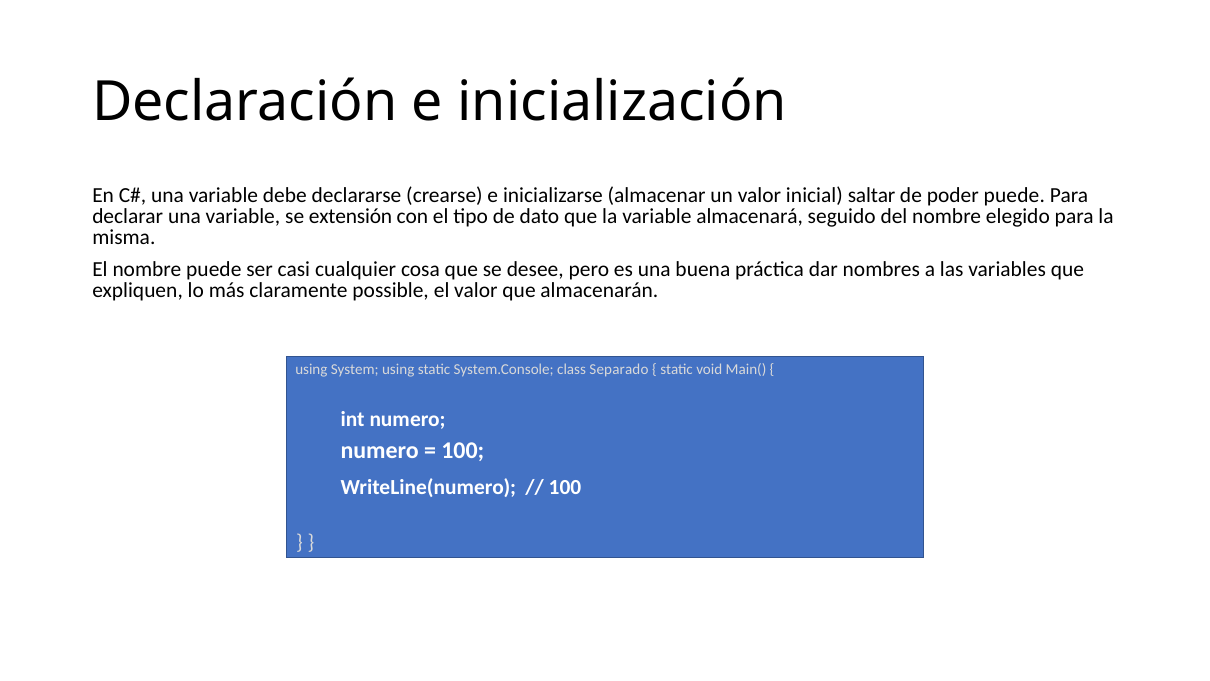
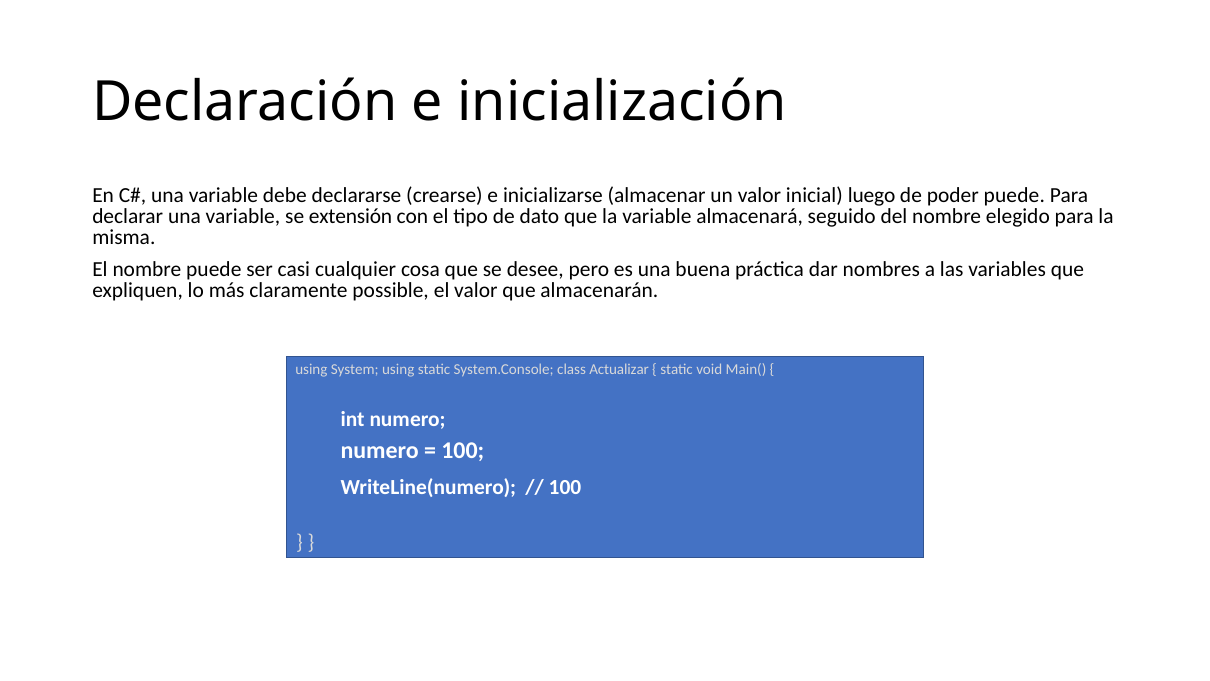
saltar: saltar -> luego
Separado: Separado -> Actualizar
